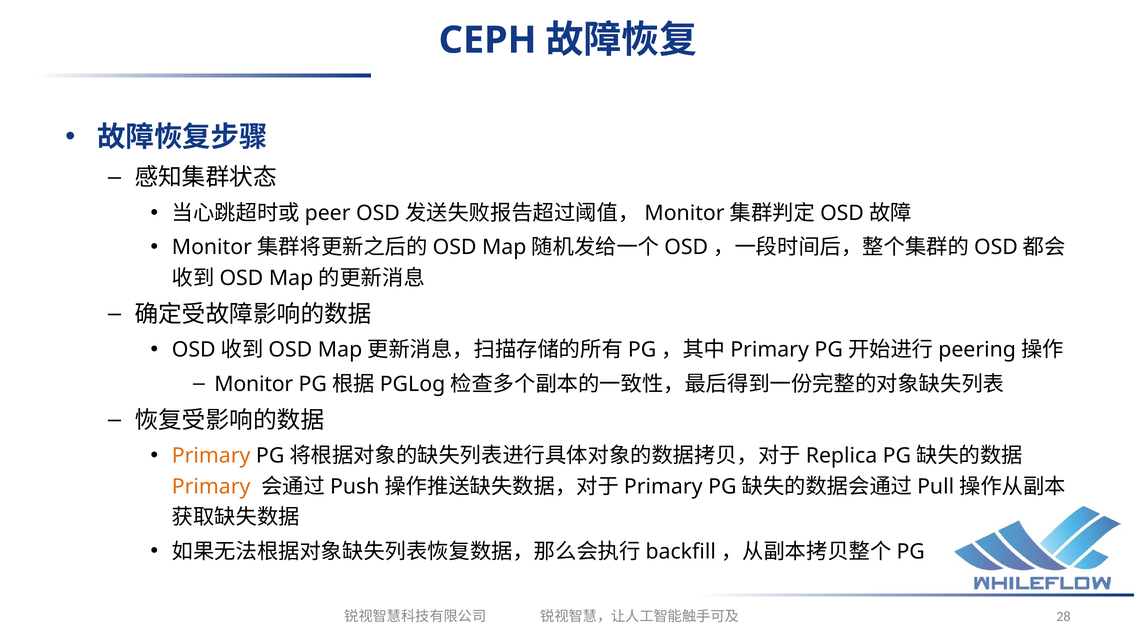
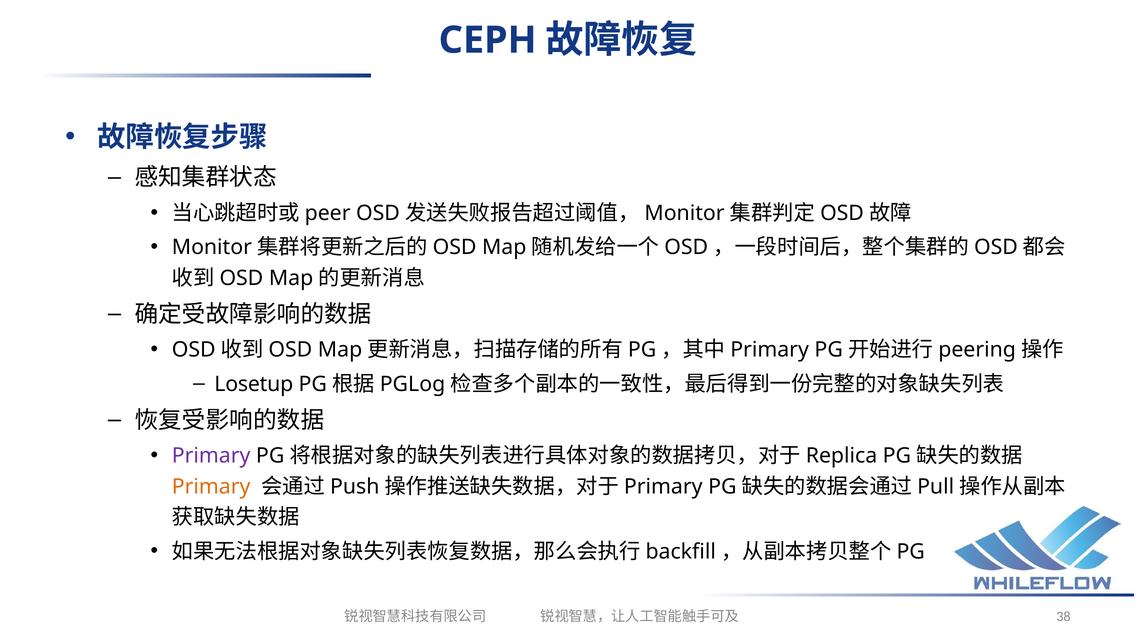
Monitor: Monitor -> Losetup
Primary at (211, 456) colour: orange -> purple
28: 28 -> 38
